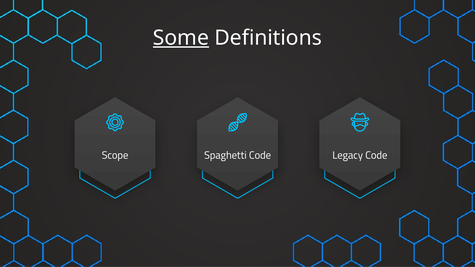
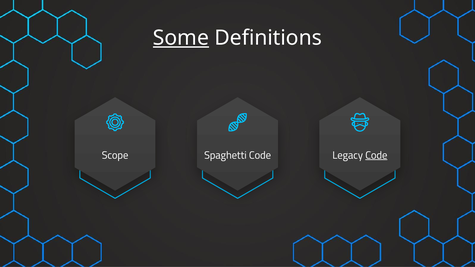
Code at (376, 155) underline: none -> present
